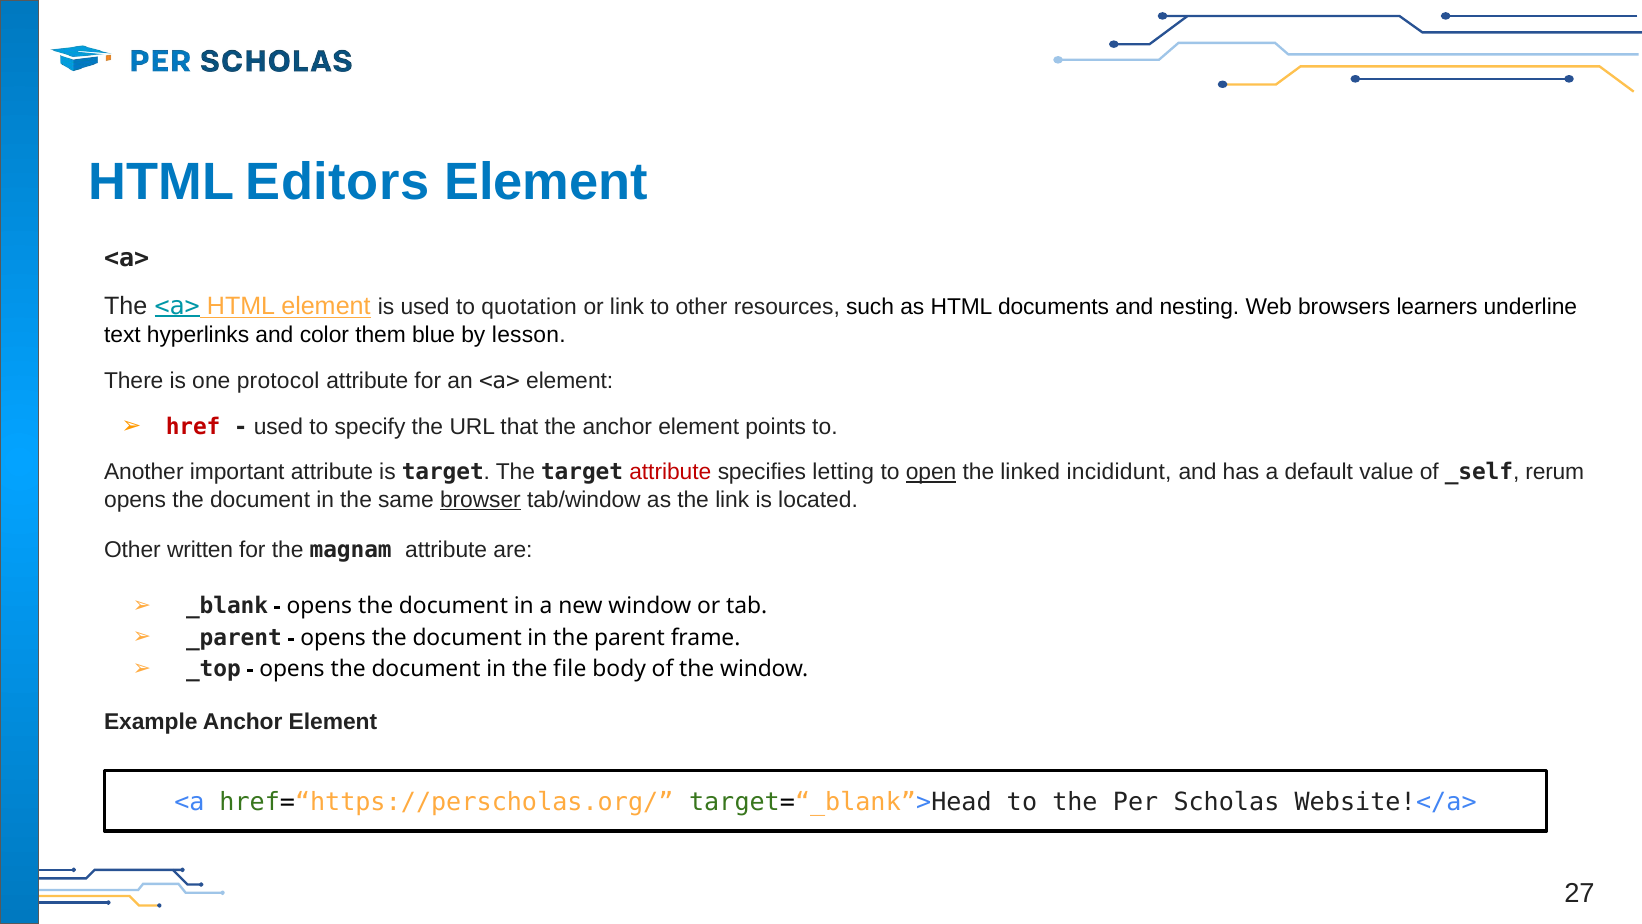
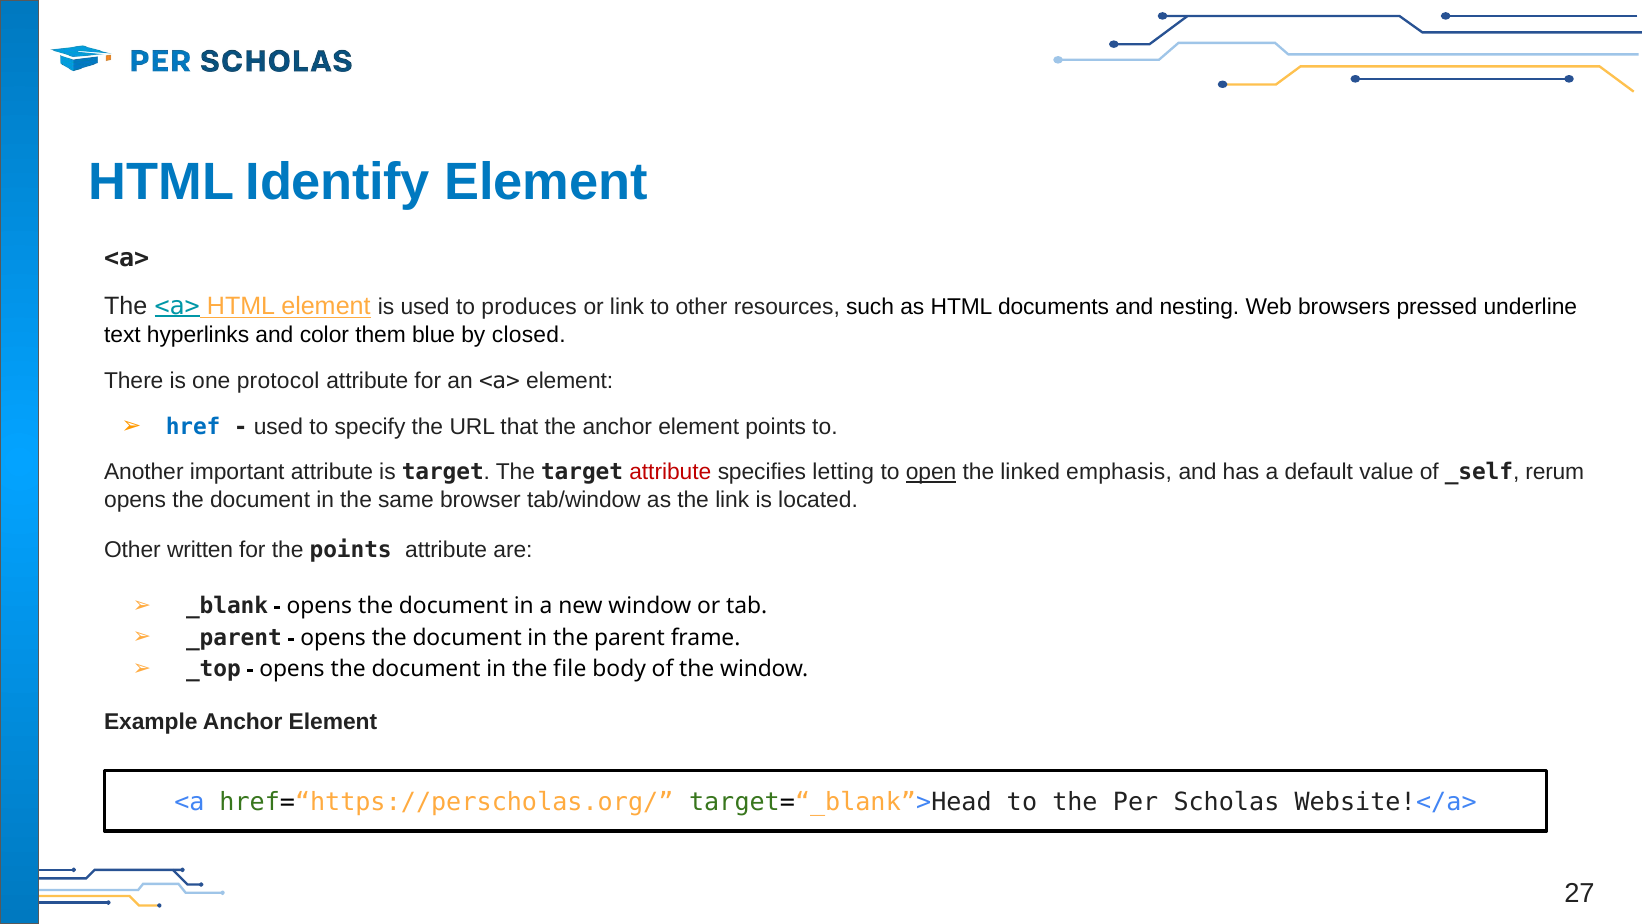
Editors: Editors -> Identify
quotation: quotation -> produces
learners: learners -> pressed
lesson: lesson -> closed
href colour: red -> blue
incididunt: incididunt -> emphasis
browser underline: present -> none
the magnam: magnam -> points
